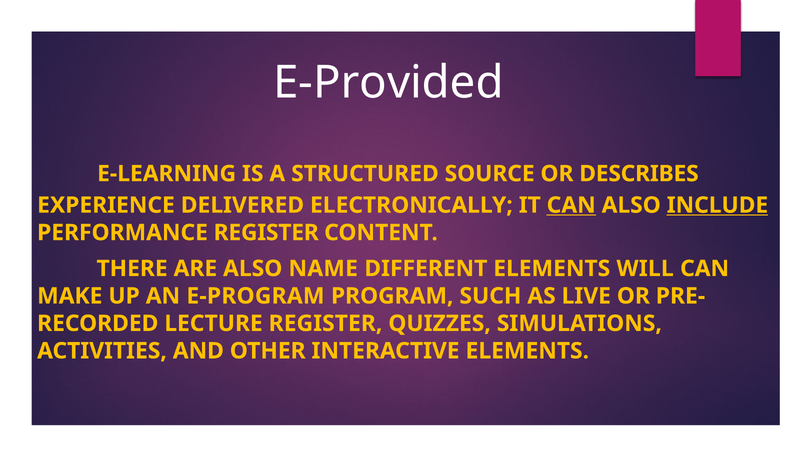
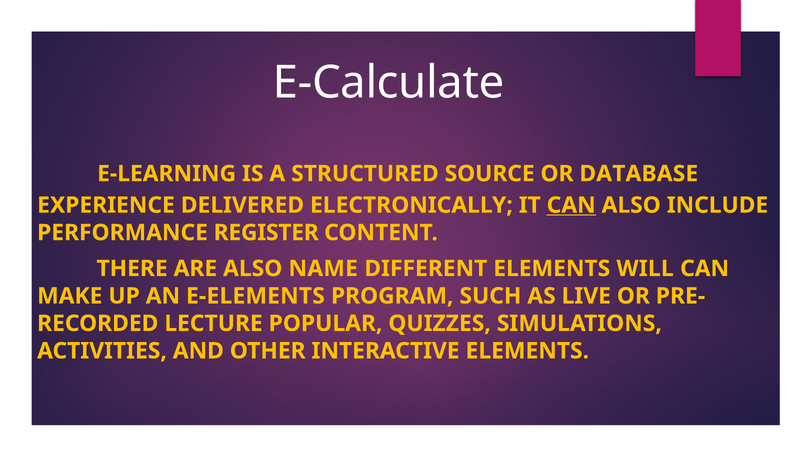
E-Provided: E-Provided -> E-Calculate
DESCRIBES: DESCRIBES -> DATABASE
INCLUDE underline: present -> none
E-PROGRAM: E-PROGRAM -> E-ELEMENTS
LECTURE REGISTER: REGISTER -> POPULAR
